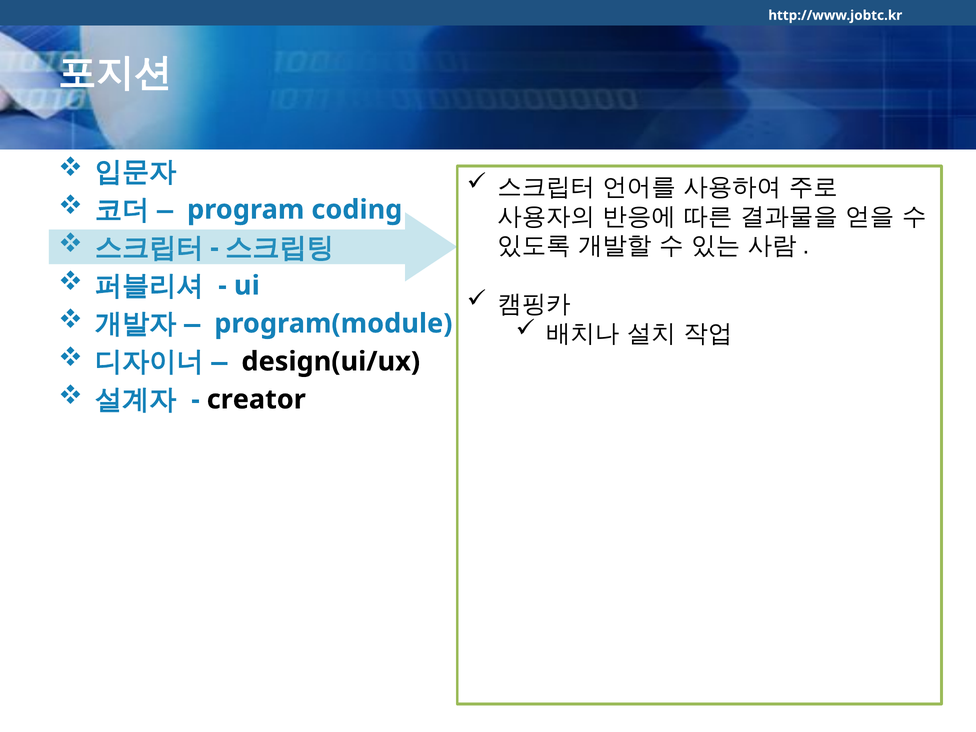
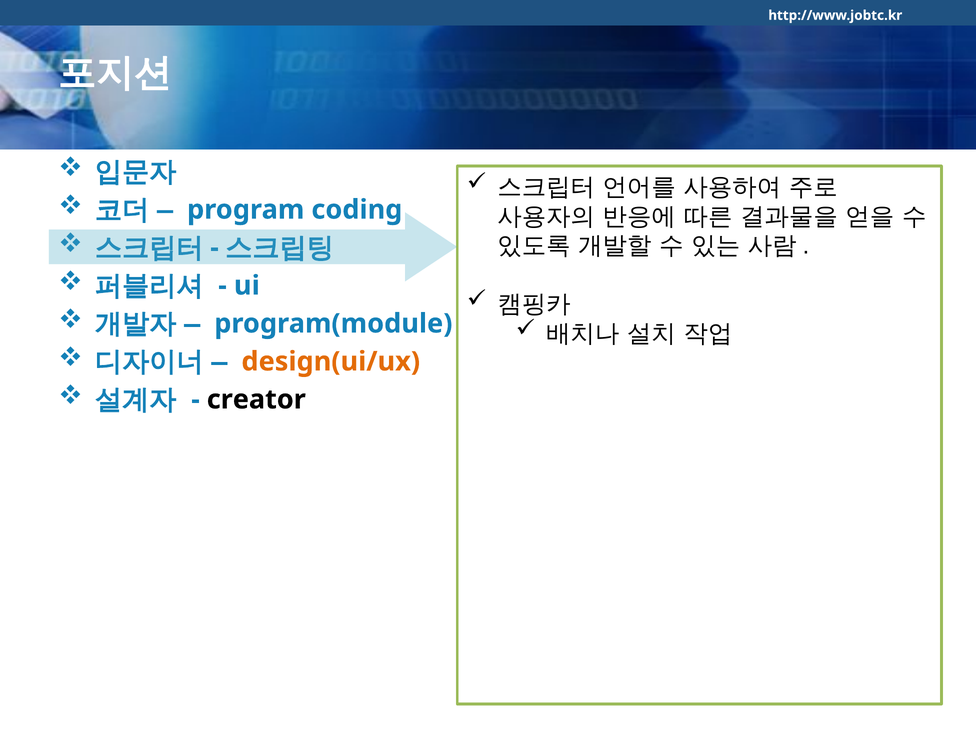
design(ui/ux colour: black -> orange
